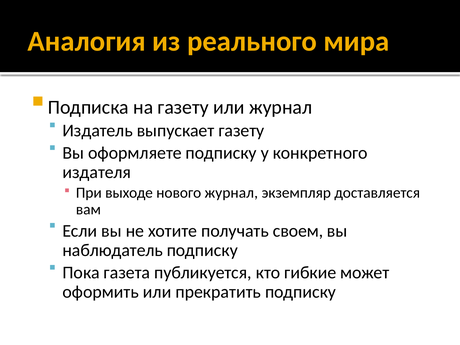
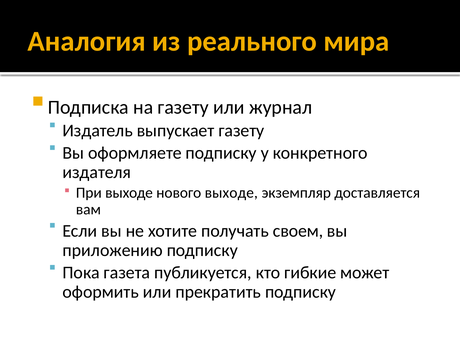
нового журнал: журнал -> выходе
наблюдатель: наблюдатель -> приложению
